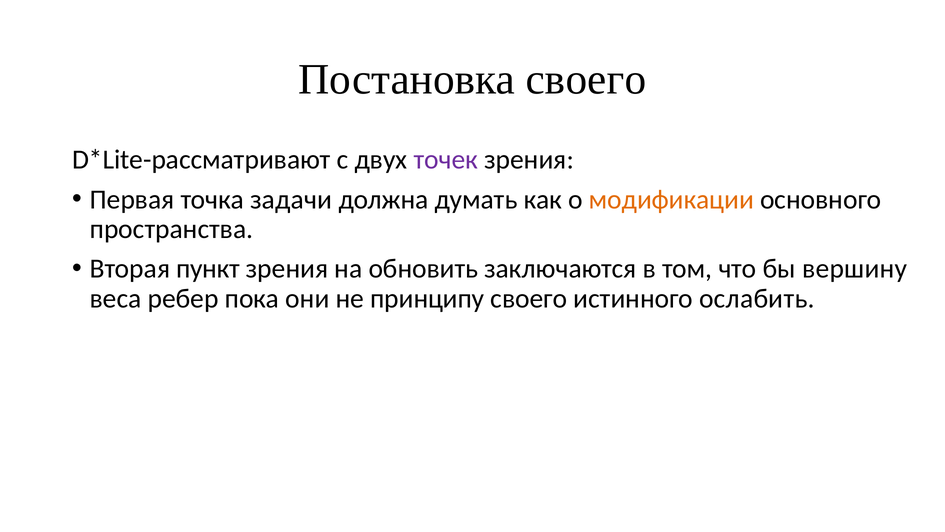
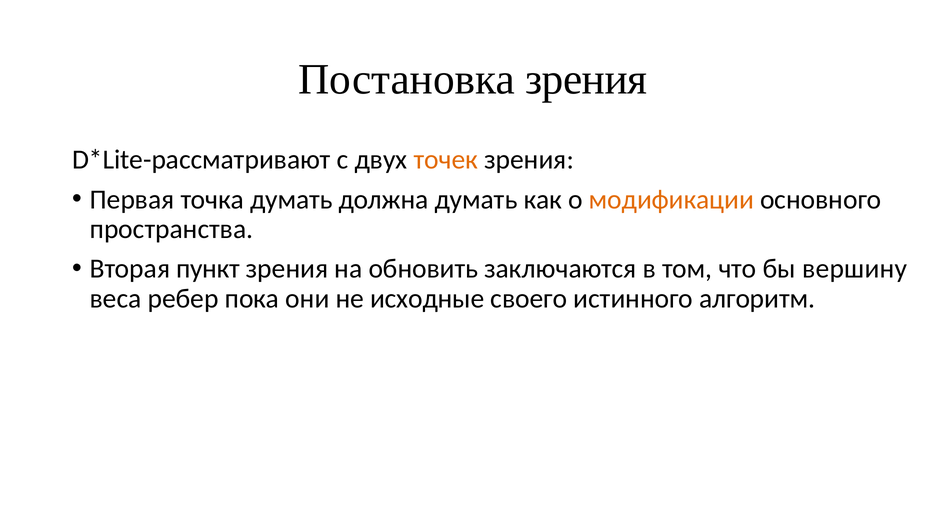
Постановка своего: своего -> зрения
точек colour: purple -> orange
точка задачи: задачи -> думать
принципу: принципу -> исходные
ослабить: ослабить -> алгоритм
